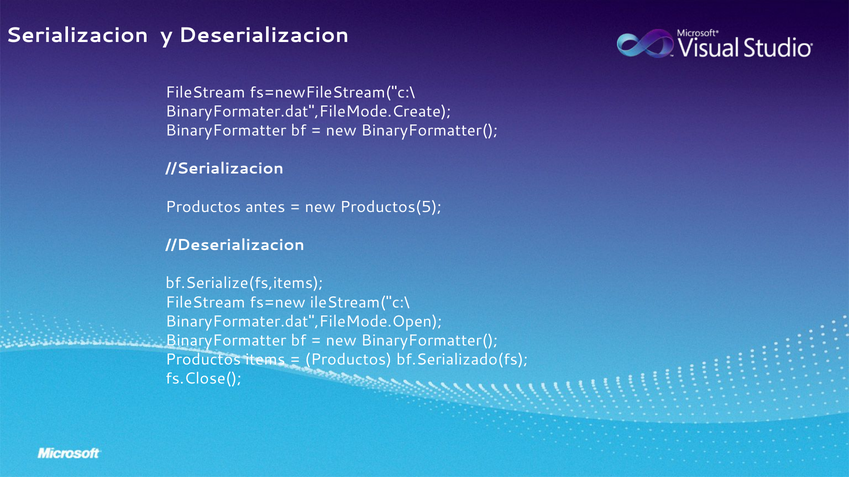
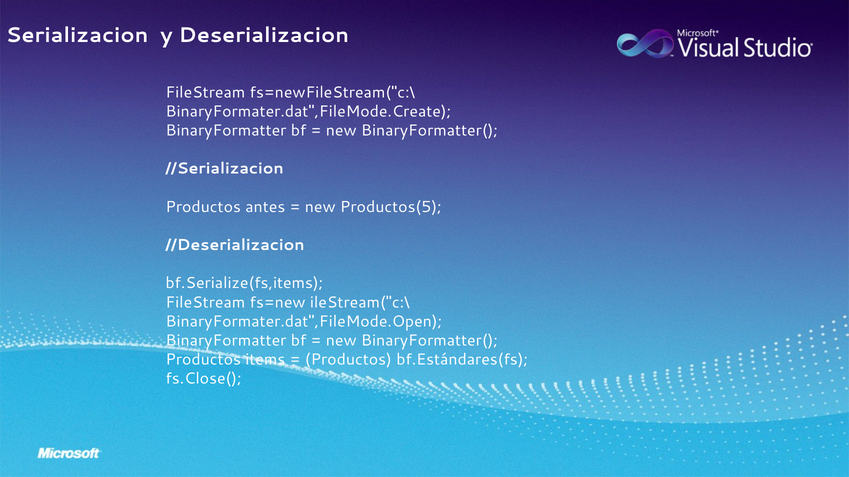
bf.Serializado(fs: bf.Serializado(fs -> bf.Estándares(fs
